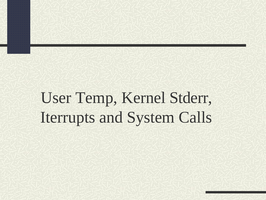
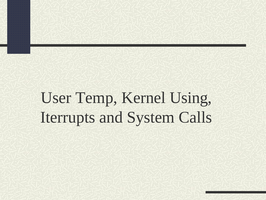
Stderr: Stderr -> Using
